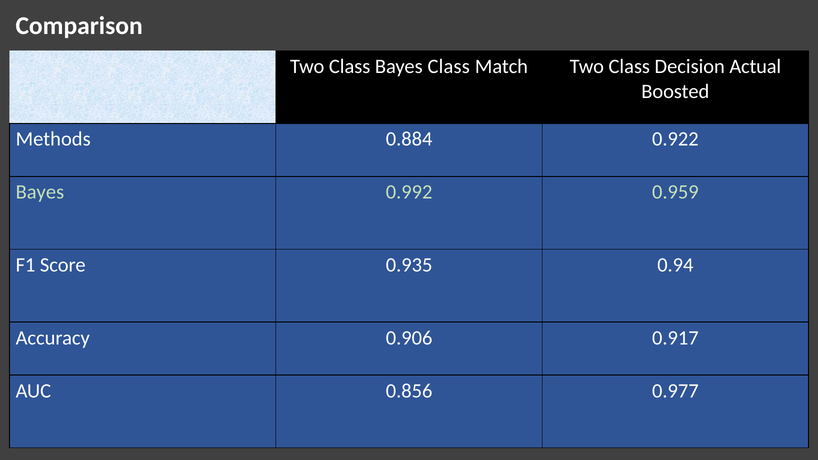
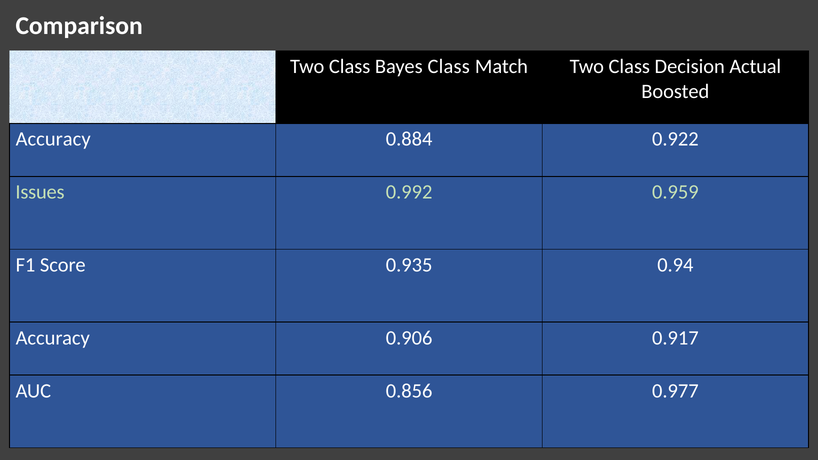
Methods at (53, 139): Methods -> Accuracy
Bayes at (40, 192): Bayes -> Issues
